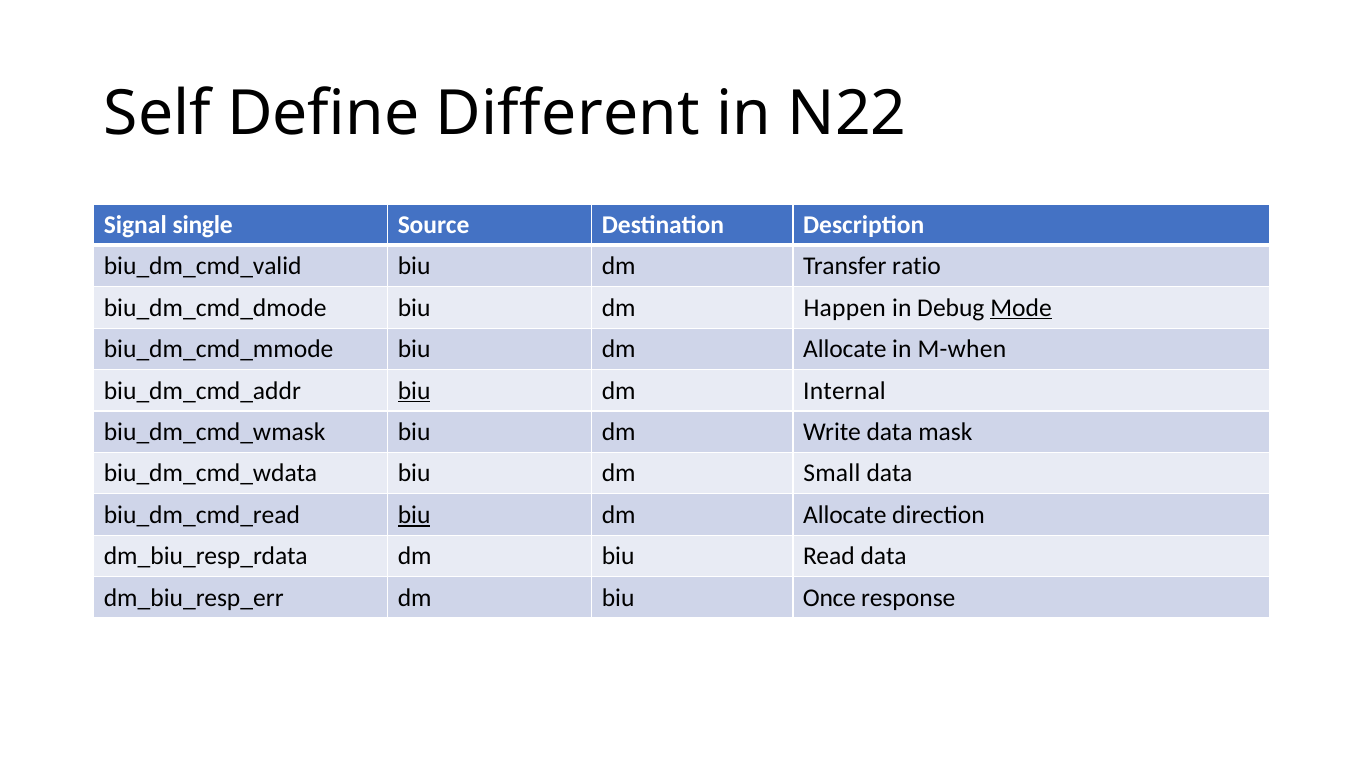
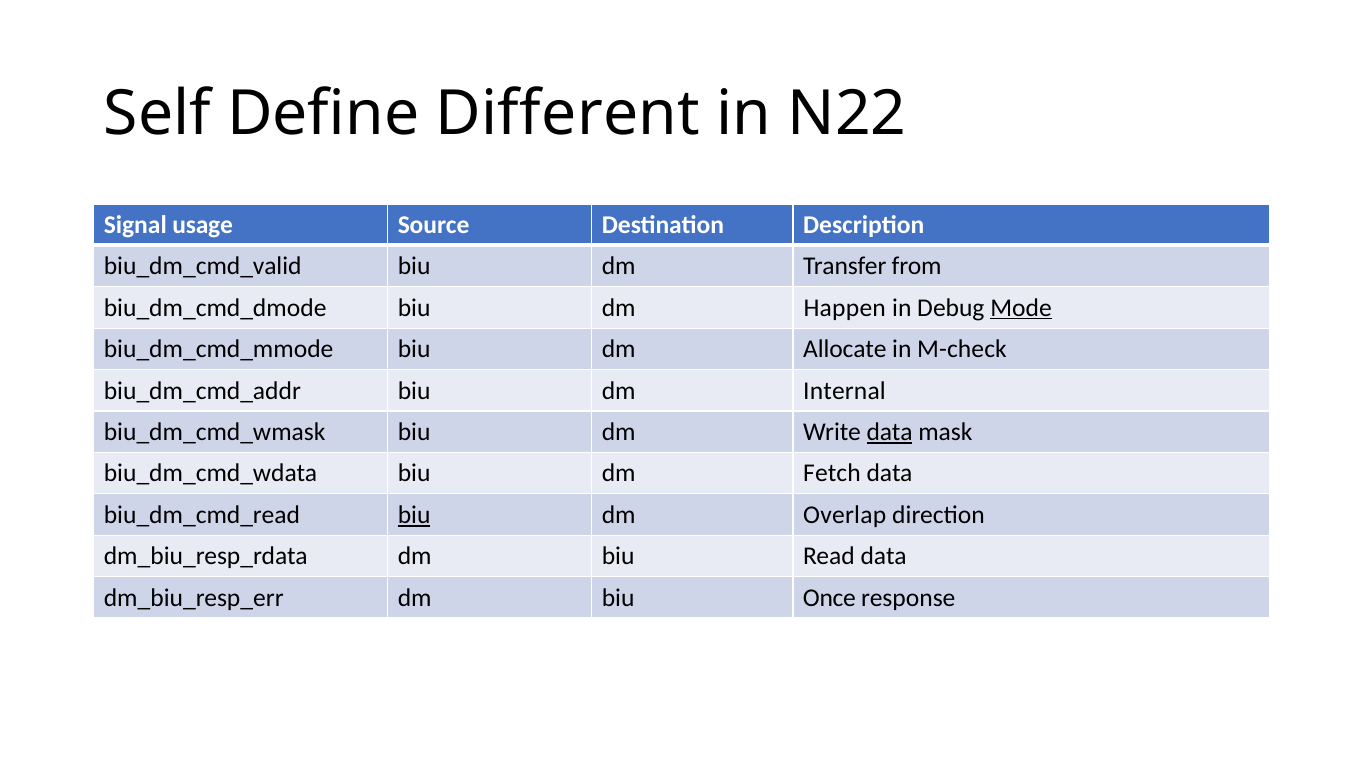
single: single -> usage
ratio: ratio -> from
M-when: M-when -> M-check
biu at (414, 391) underline: present -> none
data at (890, 432) underline: none -> present
Small: Small -> Fetch
Allocate at (845, 515): Allocate -> Overlap
